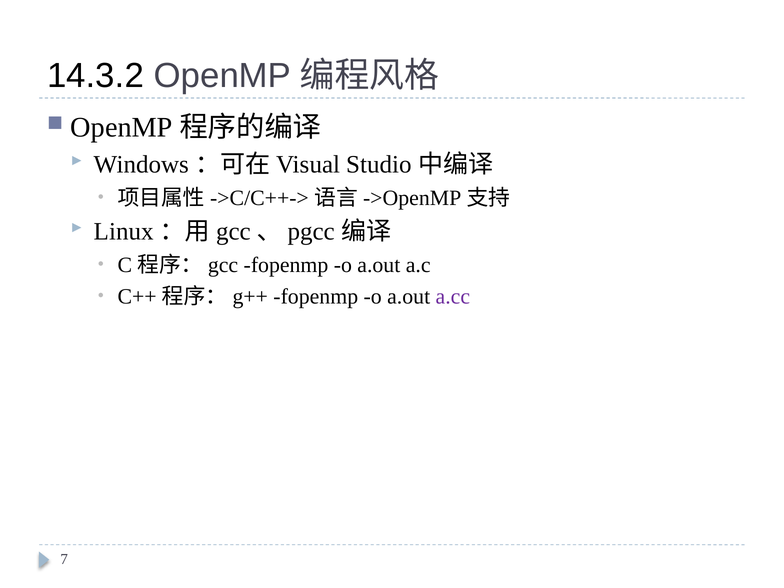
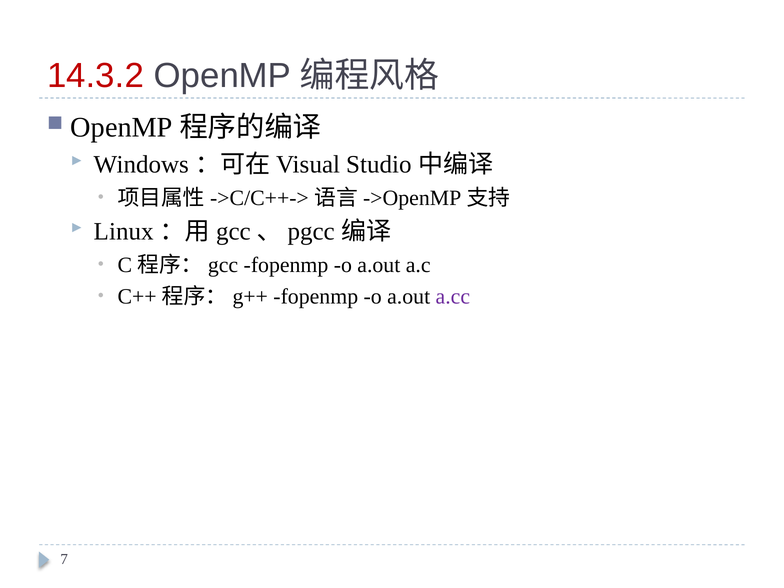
14.3.2 colour: black -> red
